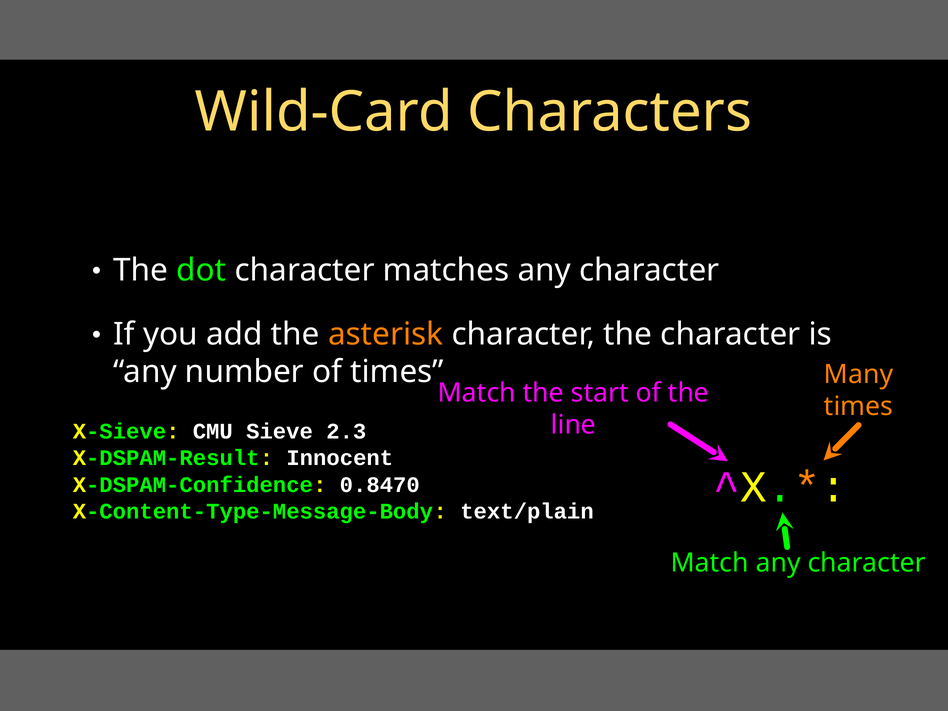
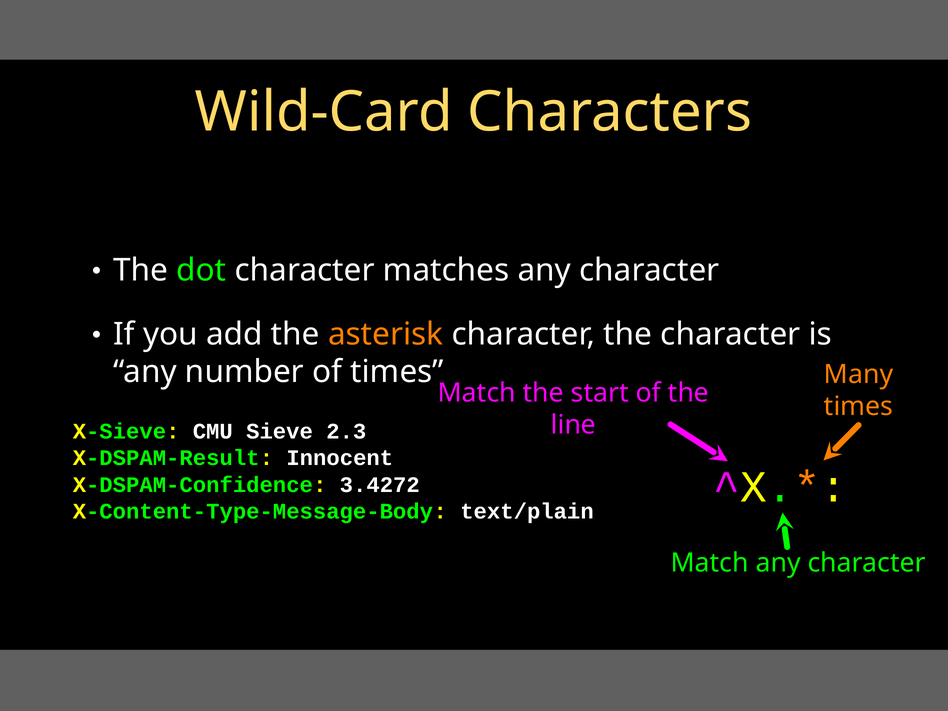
0.8470: 0.8470 -> 3.4272
